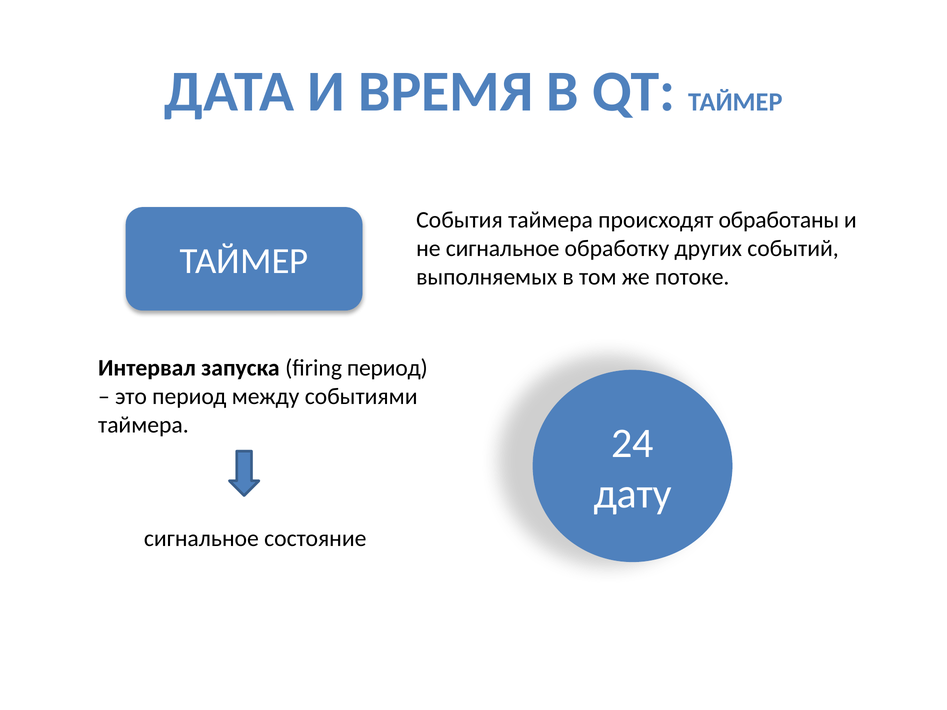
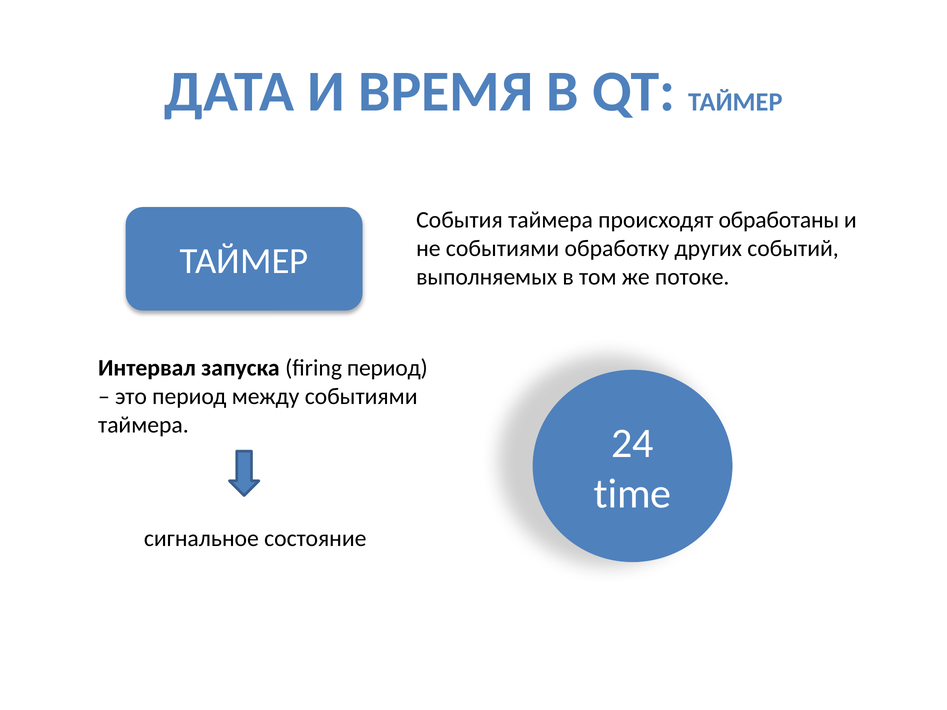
не сигнальное: сигнальное -> событиями
дату: дату -> time
